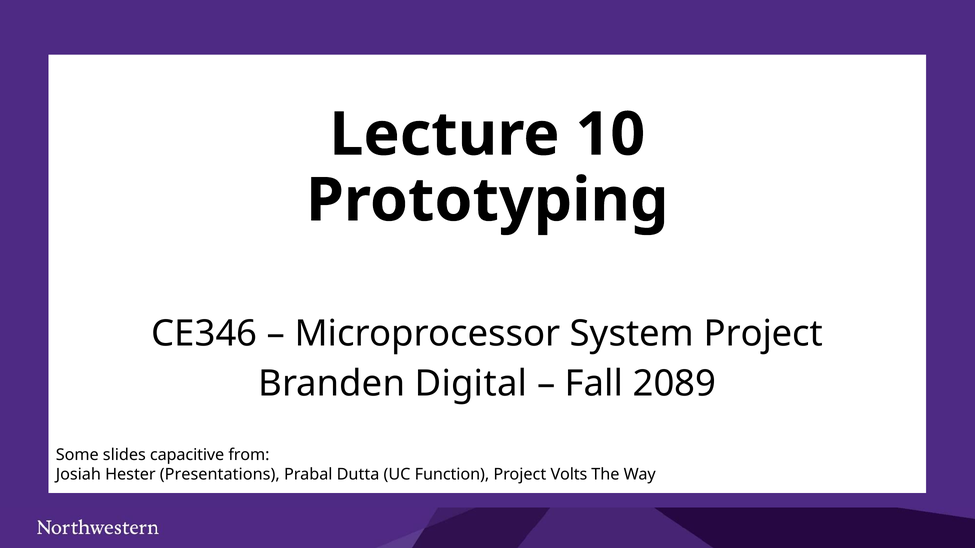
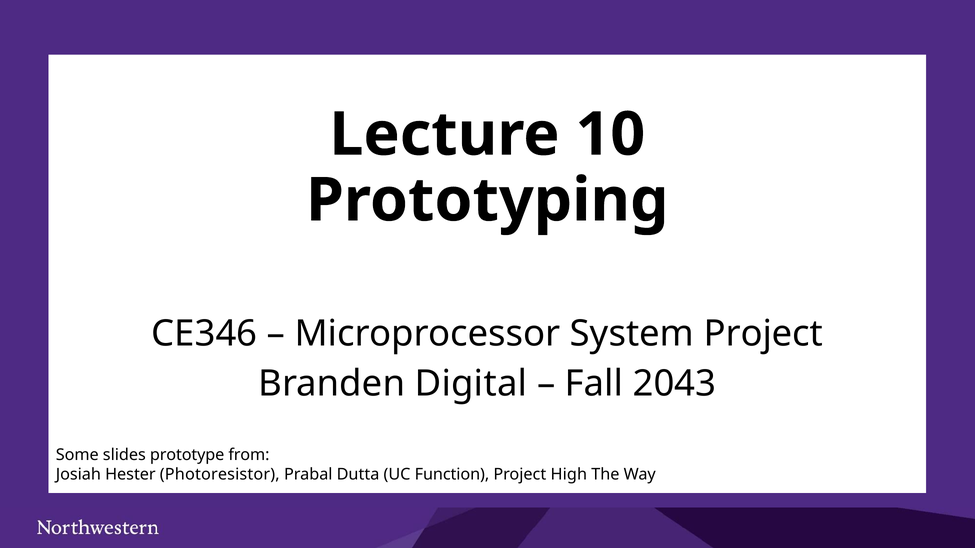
2089: 2089 -> 2043
capacitive: capacitive -> prototype
Presentations: Presentations -> Photoresistor
Volts: Volts -> High
